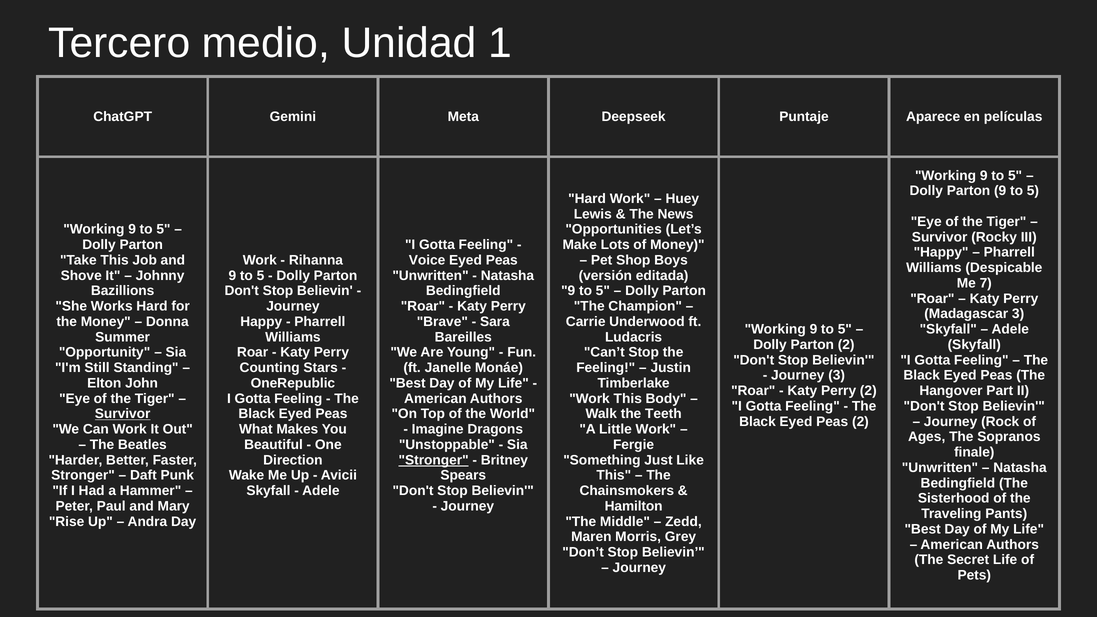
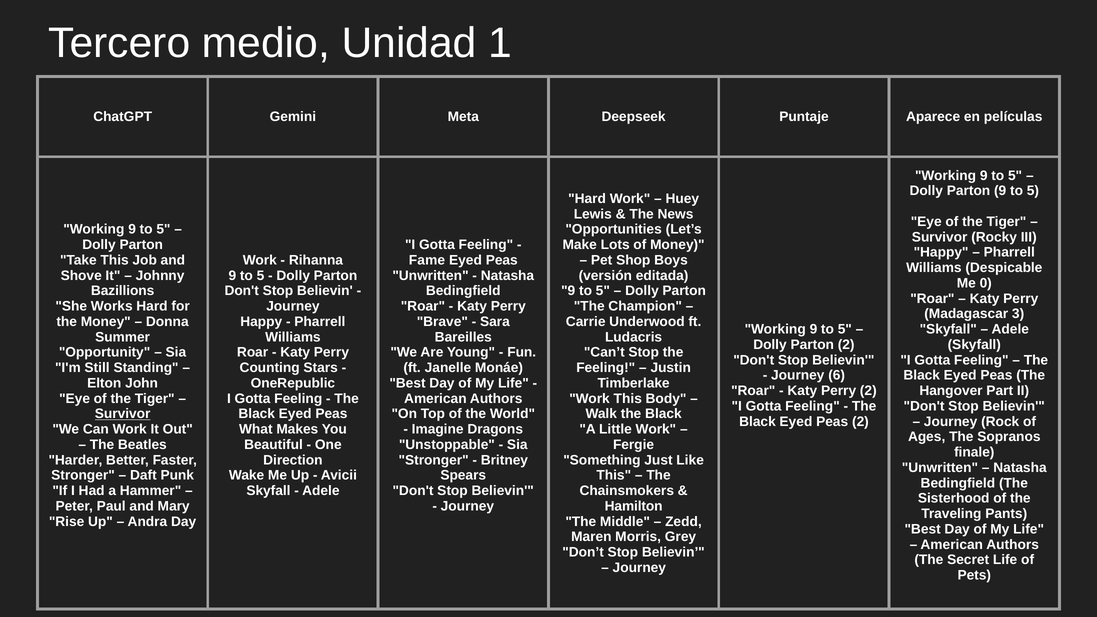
Voice: Voice -> Fame
7: 7 -> 0
Journey 3: 3 -> 6
Walk the Teeth: Teeth -> Black
Stronger at (434, 460) underline: present -> none
